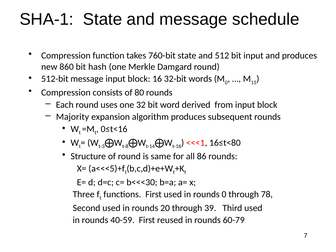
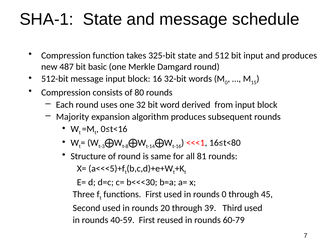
760-bit: 760-bit -> 325-bit
860: 860 -> 487
hash: hash -> basic
86: 86 -> 81
78: 78 -> 45
